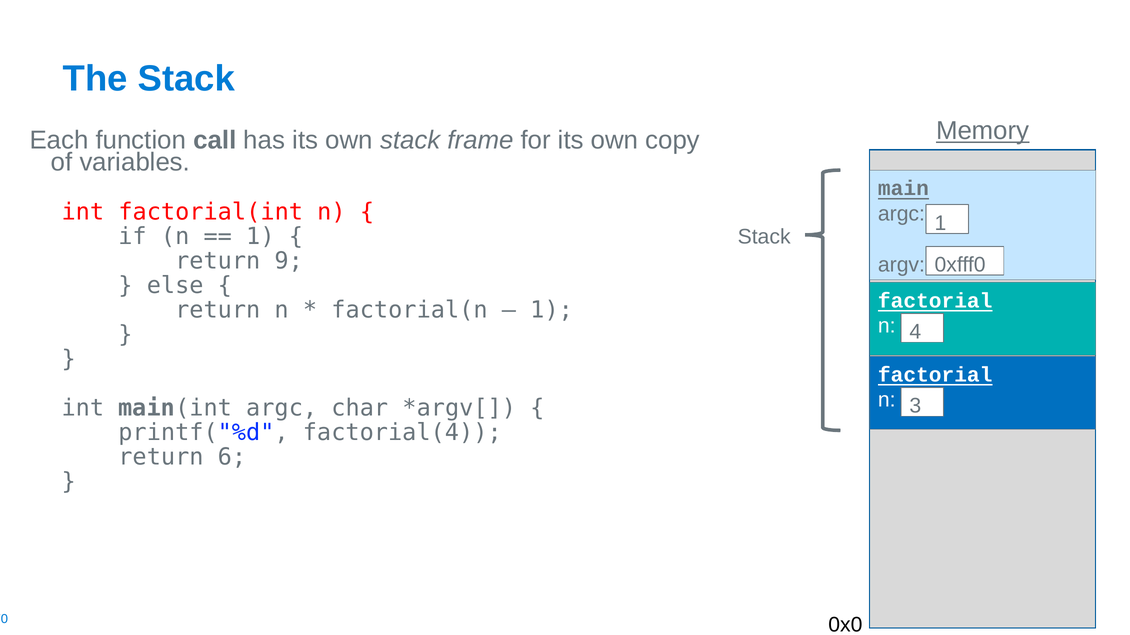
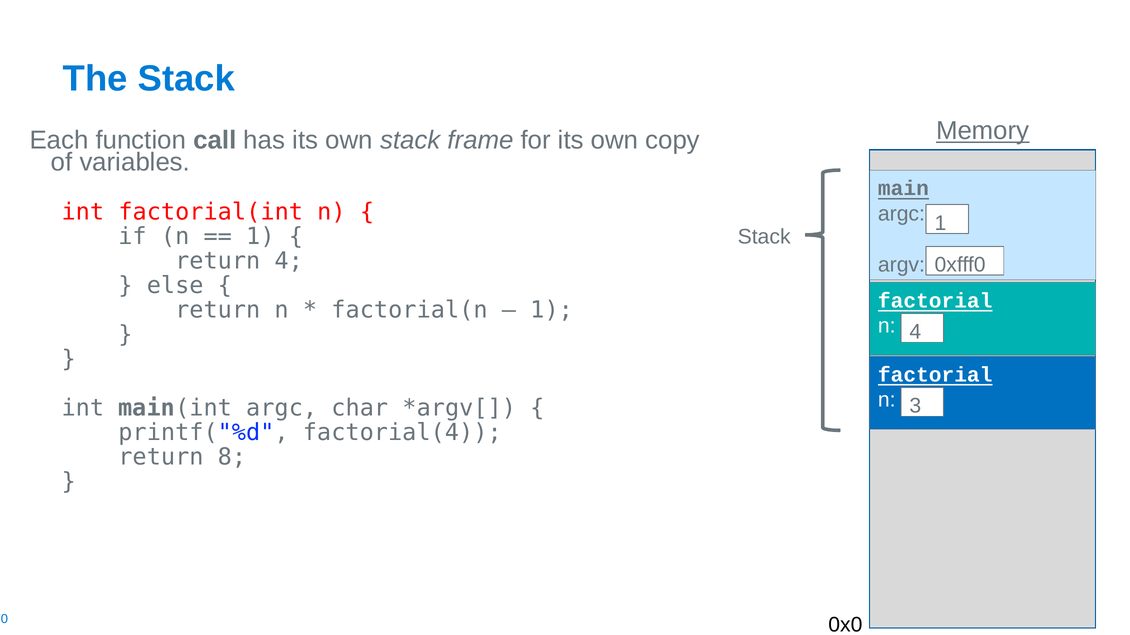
return 9: 9 -> 4
6: 6 -> 8
